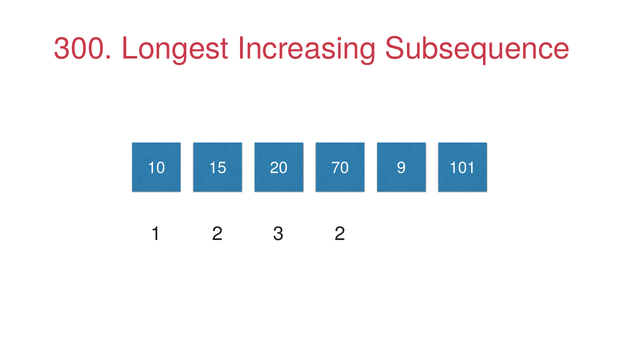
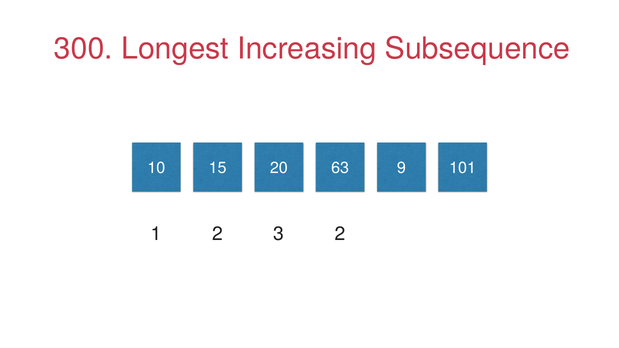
70: 70 -> 63
